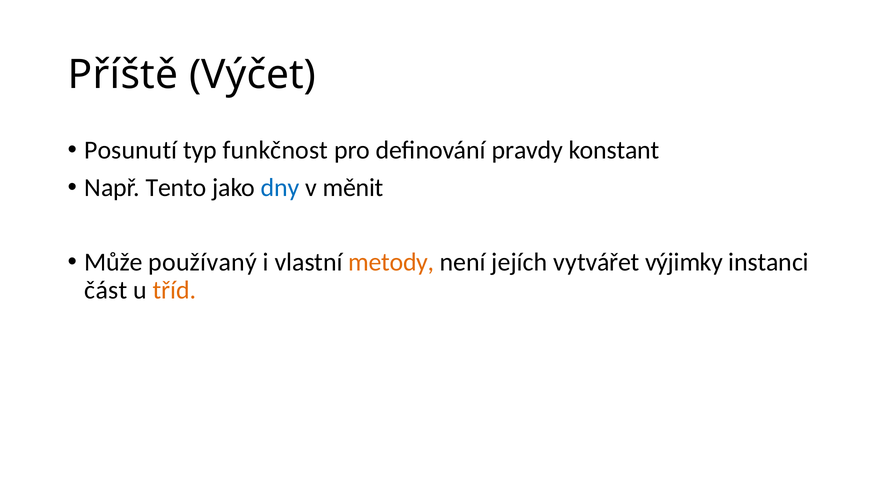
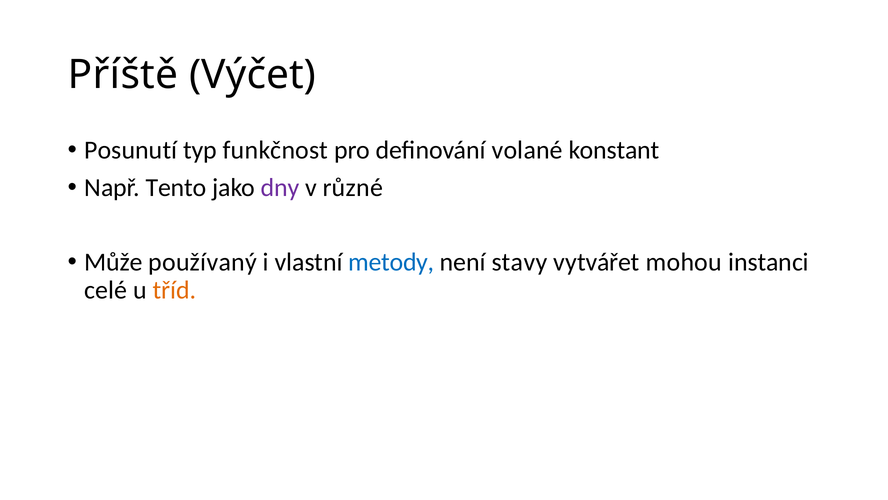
pravdy: pravdy -> volané
dny colour: blue -> purple
měnit: měnit -> různé
metody colour: orange -> blue
jejích: jejích -> stavy
výjimky: výjimky -> mohou
část: část -> celé
